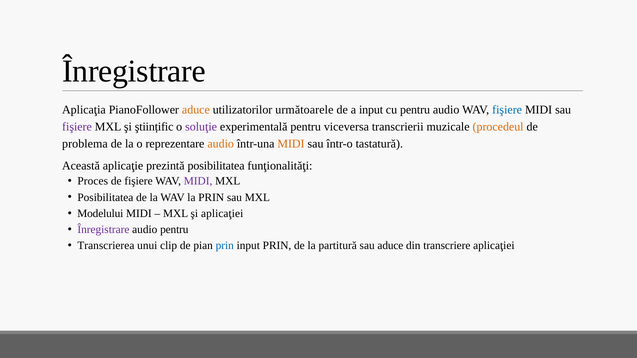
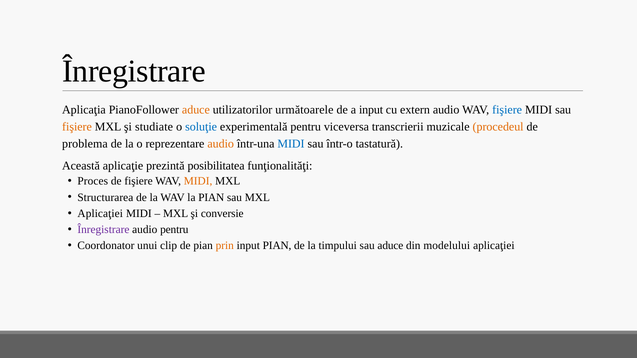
cu pentru: pentru -> extern
fişiere at (77, 127) colour: purple -> orange
ştiințific: ştiințific -> studiate
soluţie colour: purple -> blue
MIDI at (291, 144) colour: orange -> blue
MIDI at (198, 181) colour: purple -> orange
Posibilitatea at (105, 197): Posibilitatea -> Structurarea
la PRIN: PRIN -> PIAN
Modelului at (100, 214): Modelului -> Aplicaţiei
şi aplicaţiei: aplicaţiei -> conversie
Transcrierea: Transcrierea -> Coordonator
prin at (225, 246) colour: blue -> orange
input PRIN: PRIN -> PIAN
partitură: partitură -> timpului
transcriere: transcriere -> modelului
